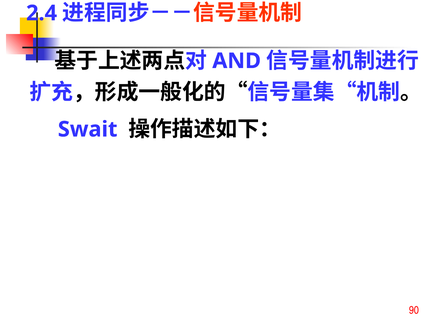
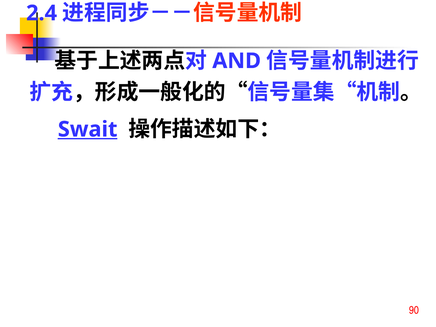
Swait underline: none -> present
